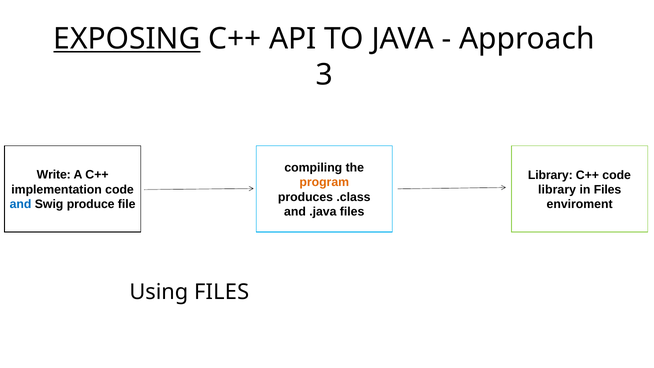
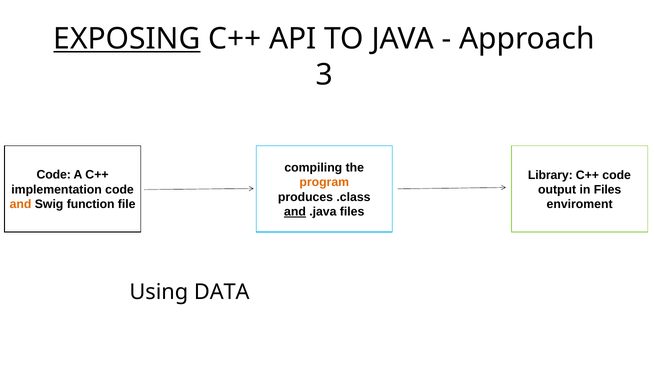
Write at (54, 175): Write -> Code
library at (557, 190): library -> output
and at (21, 204) colour: blue -> orange
produce: produce -> function
and at (295, 212) underline: none -> present
Using FILES: FILES -> DATA
